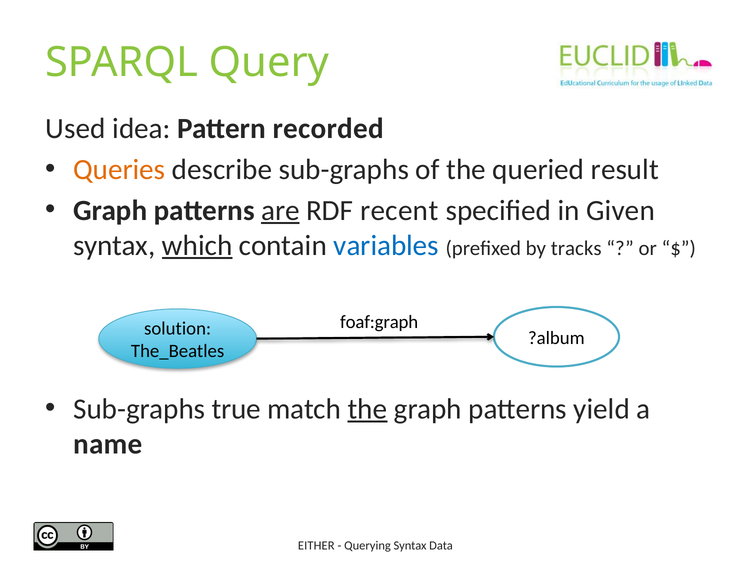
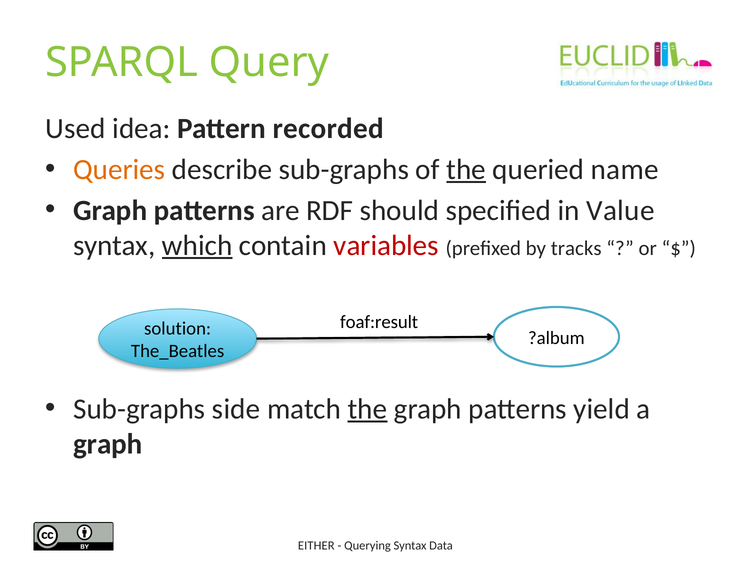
the at (466, 169) underline: none -> present
result: result -> name
are underline: present -> none
recent: recent -> should
Given: Given -> Value
variables colour: blue -> red
foaf:graph: foaf:graph -> foaf:result
true: true -> side
name at (108, 443): name -> graph
